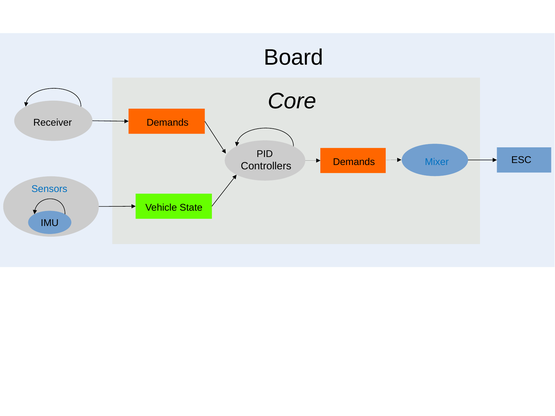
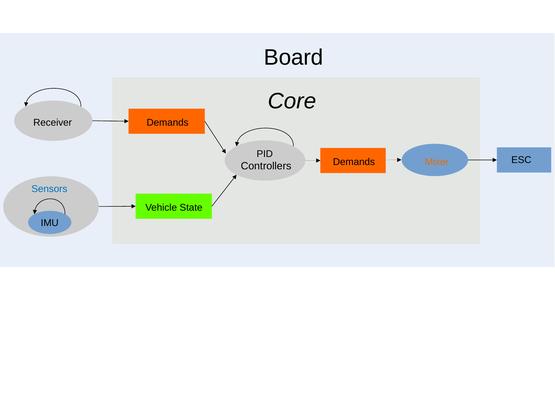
Mixer colour: blue -> orange
